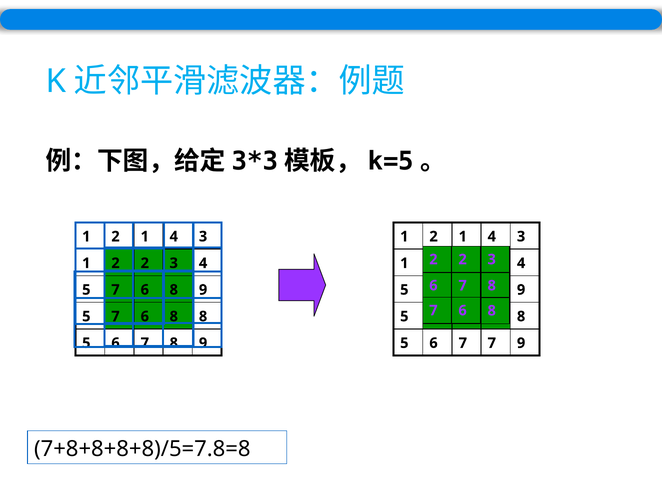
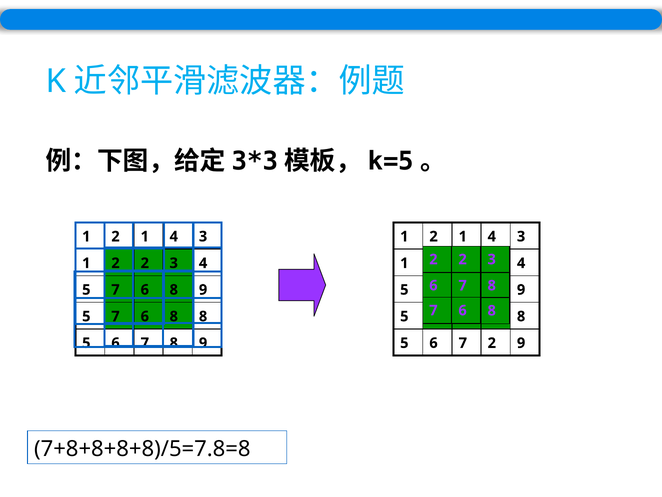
7 7: 7 -> 2
